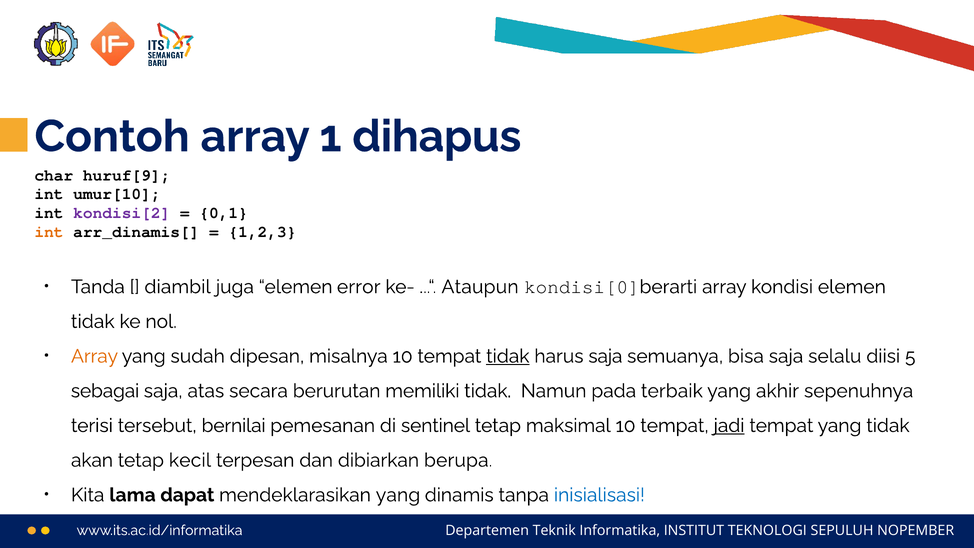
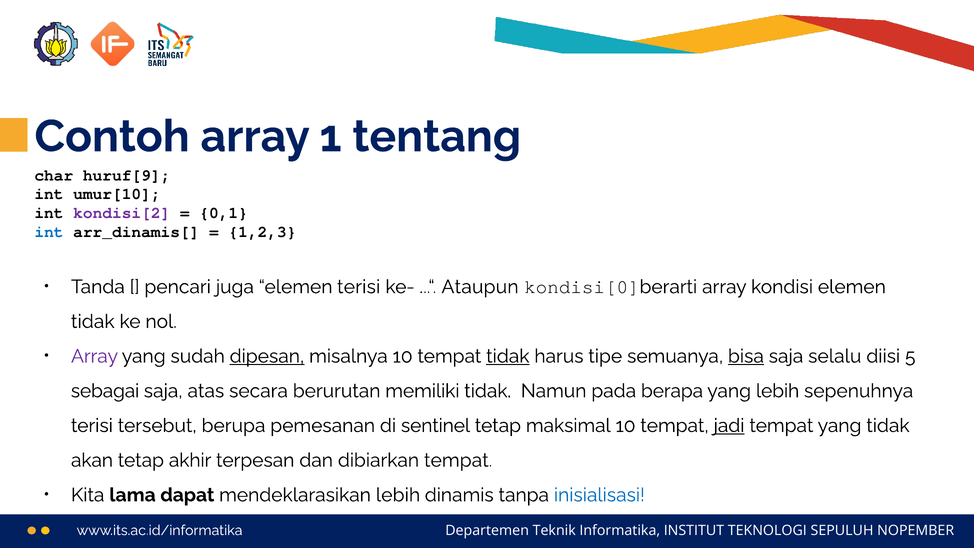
dihapus: dihapus -> tentang
int at (49, 232) colour: orange -> blue
diambil: diambil -> pencari
elemen error: error -> terisi
Array at (95, 356) colour: orange -> purple
dipesan underline: none -> present
harus saja: saja -> tipe
bisa underline: none -> present
terbaik: terbaik -> berapa
yang akhir: akhir -> lebih
bernilai: bernilai -> berupa
kecil: kecil -> akhir
dibiarkan berupa: berupa -> tempat
mendeklarasikan yang: yang -> lebih
